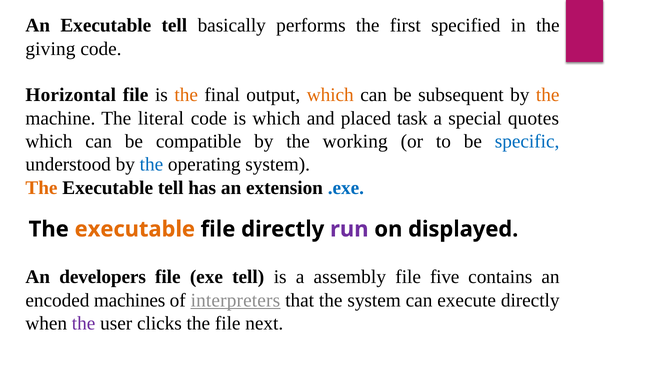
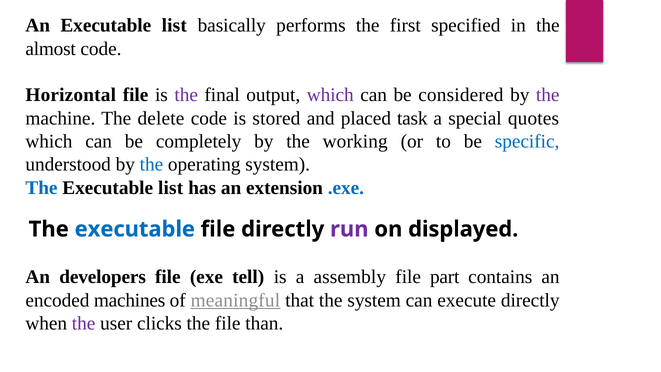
An Executable tell: tell -> list
giving: giving -> almost
the at (186, 95) colour: orange -> purple
which at (330, 95) colour: orange -> purple
subsequent: subsequent -> considered
the at (548, 95) colour: orange -> purple
literal: literal -> delete
is which: which -> stored
compatible: compatible -> completely
The at (41, 188) colour: orange -> blue
tell at (171, 188): tell -> list
executable at (135, 229) colour: orange -> blue
five: five -> part
interpreters: interpreters -> meaningful
next: next -> than
